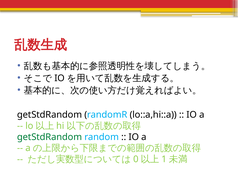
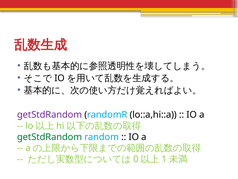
getStdRandom at (50, 114) colour: black -> purple
